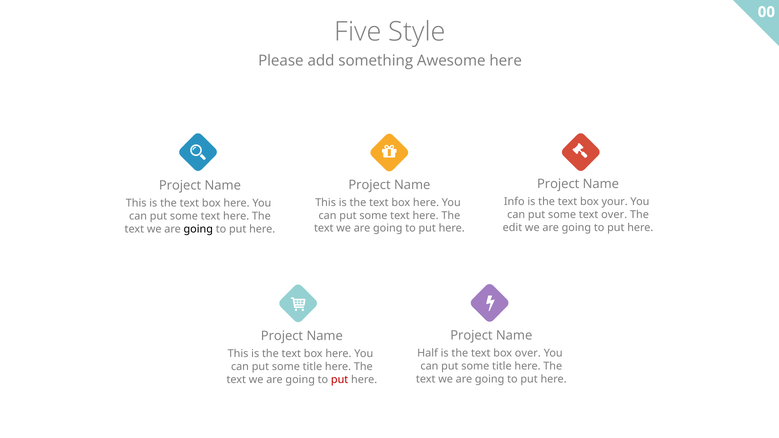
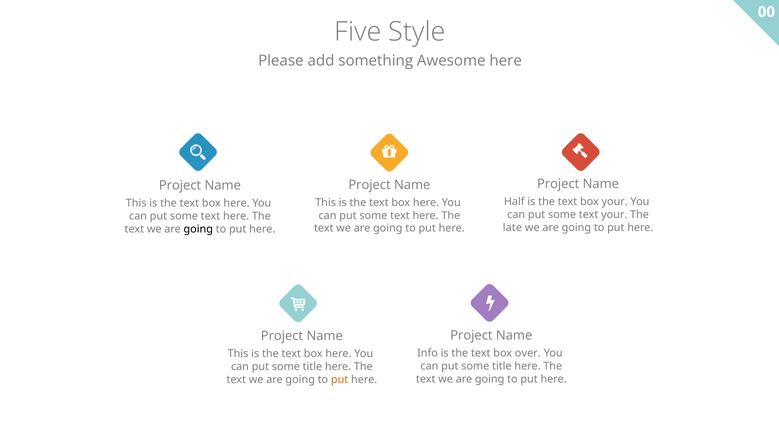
Info: Info -> Half
text over: over -> your
edit: edit -> late
Half: Half -> Info
put at (340, 380) colour: red -> orange
